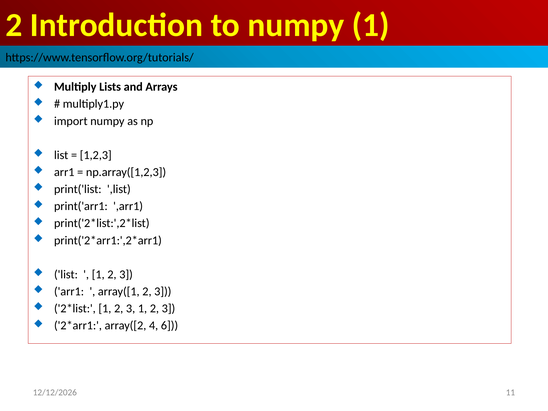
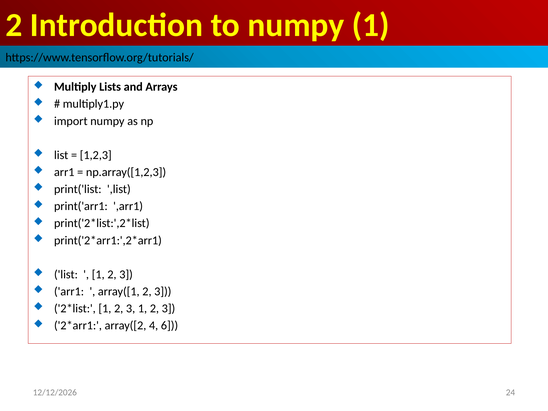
11: 11 -> 24
